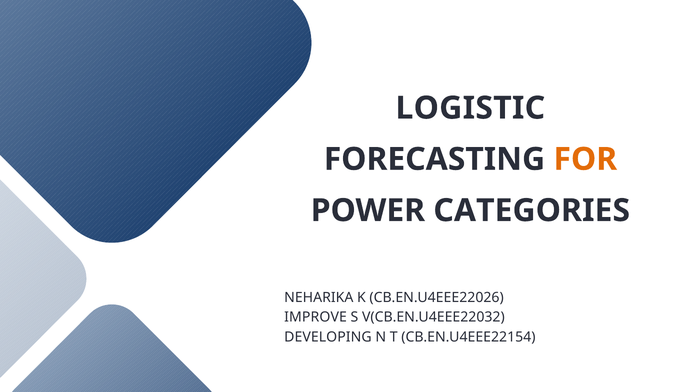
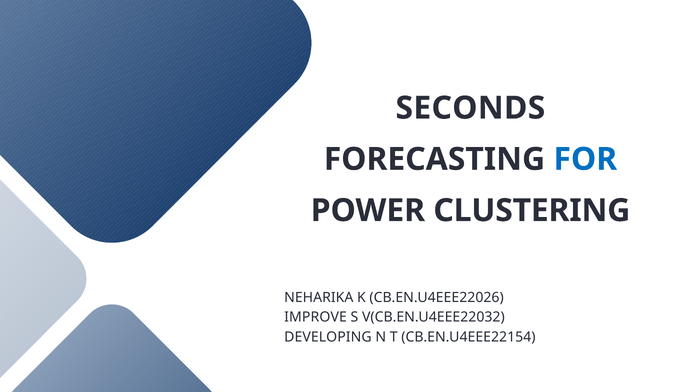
LOGISTIC: LOGISTIC -> SECONDS
FOR colour: orange -> blue
CATEGORIES: CATEGORIES -> CLUSTERING
